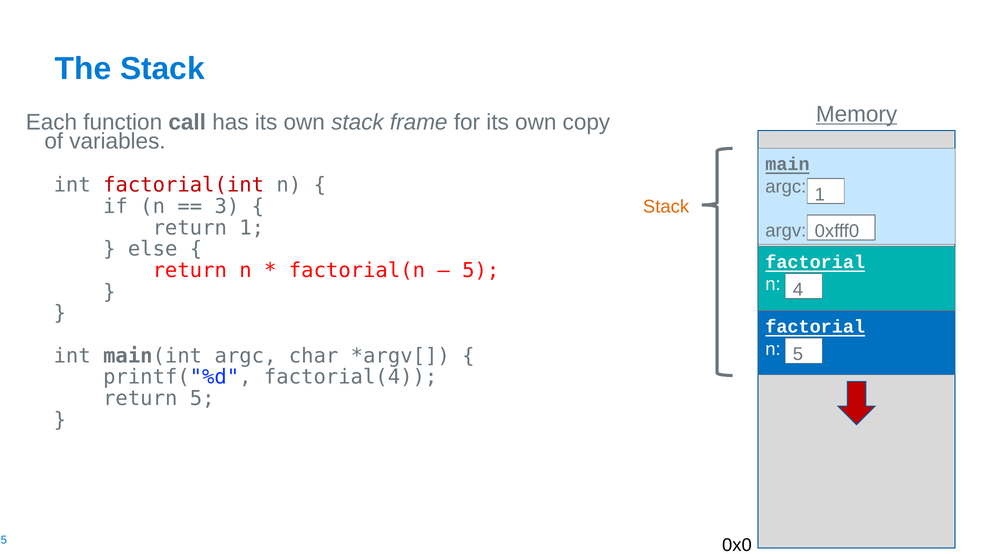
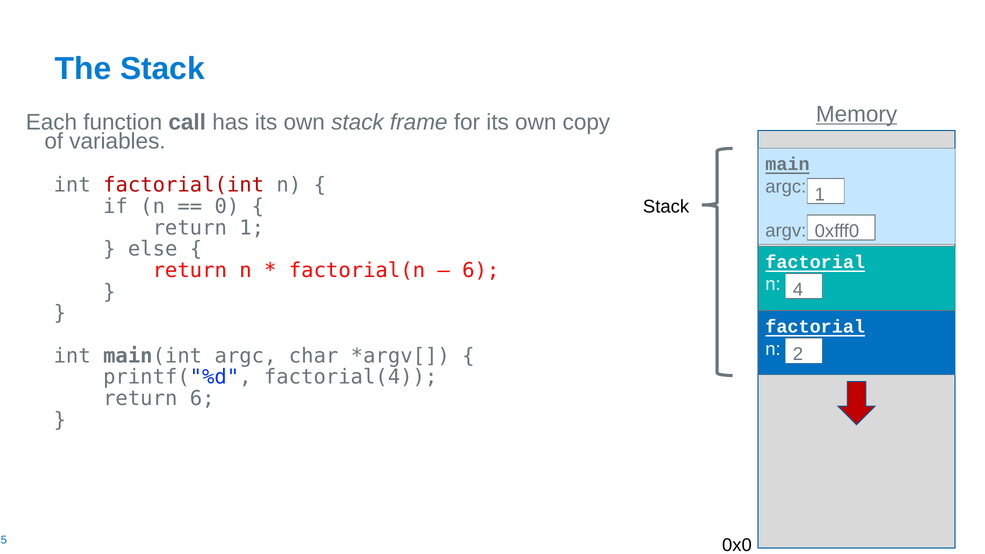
3: 3 -> 0
Stack at (666, 207) colour: orange -> black
5 at (481, 271): 5 -> 6
n 5: 5 -> 2
return 5: 5 -> 6
